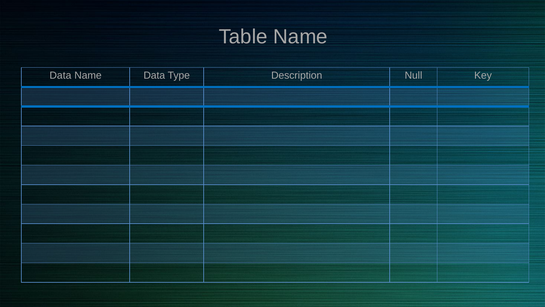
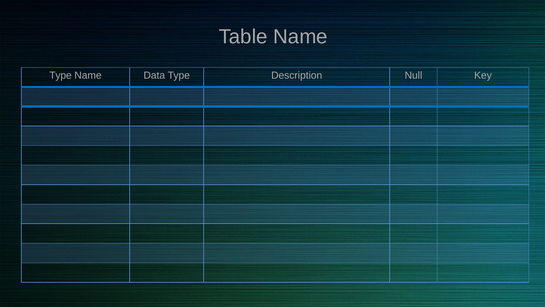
Data at (60, 75): Data -> Type
